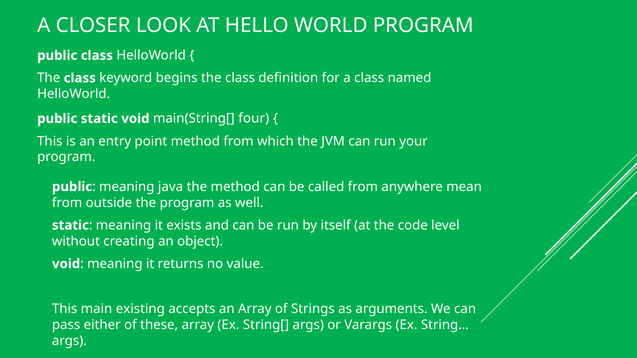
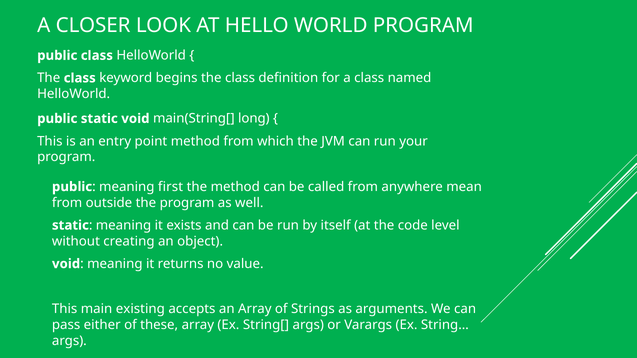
four: four -> long
java: java -> first
